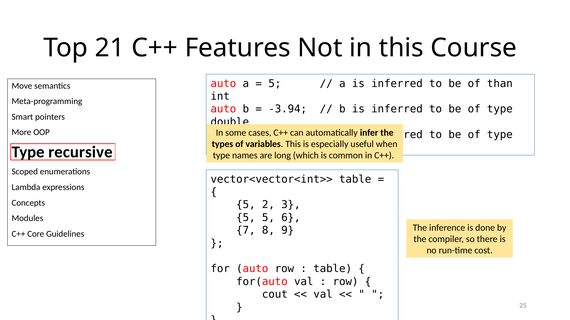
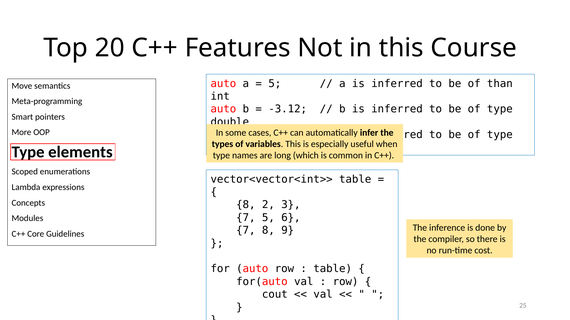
21: 21 -> 20
-3.94: -3.94 -> -3.12
recursive: recursive -> elements
5 at (246, 205): 5 -> 8
5 at (246, 218): 5 -> 7
